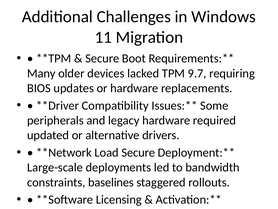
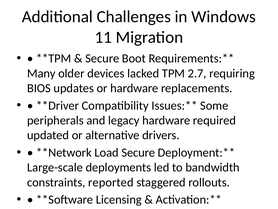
9.7: 9.7 -> 2.7
baselines: baselines -> reported
